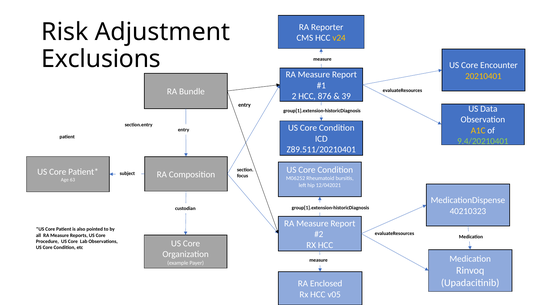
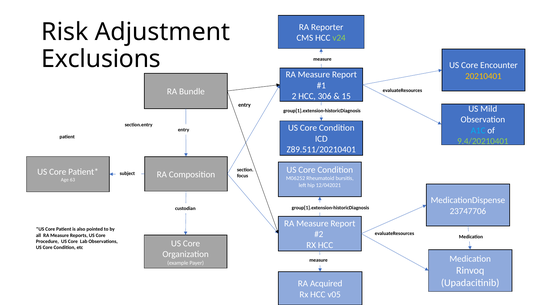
v24 colour: yellow -> light green
876: 876 -> 306
39: 39 -> 15
Data: Data -> Mild
A1C colour: yellow -> light blue
40210323: 40210323 -> 23747706
Enclosed: Enclosed -> Acquired
